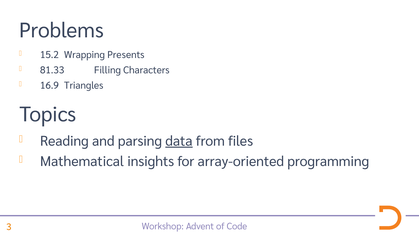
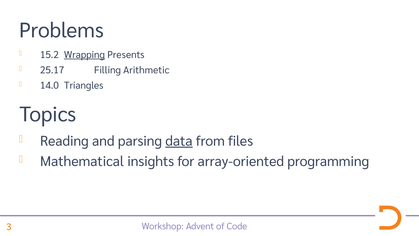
Wrapping underline: none -> present
81.33: 81.33 -> 25.17
Characters: Characters -> Arithmetic
16.9: 16.9 -> 14.0
